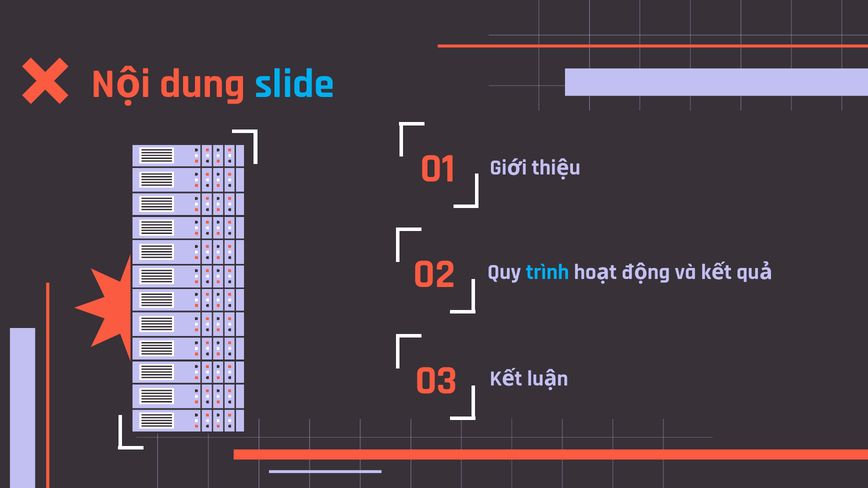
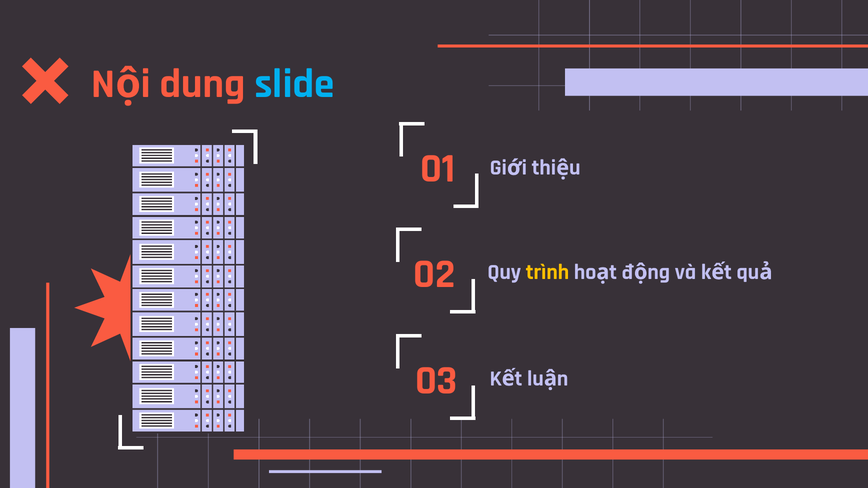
trình colour: light blue -> yellow
